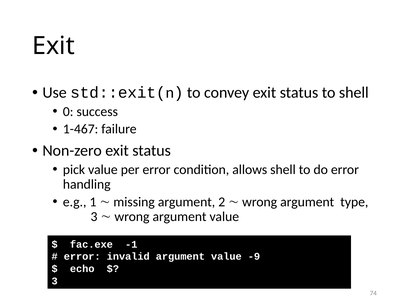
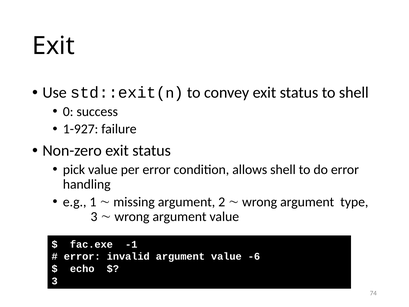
1-467: 1-467 -> 1-927
-9: -9 -> -6
